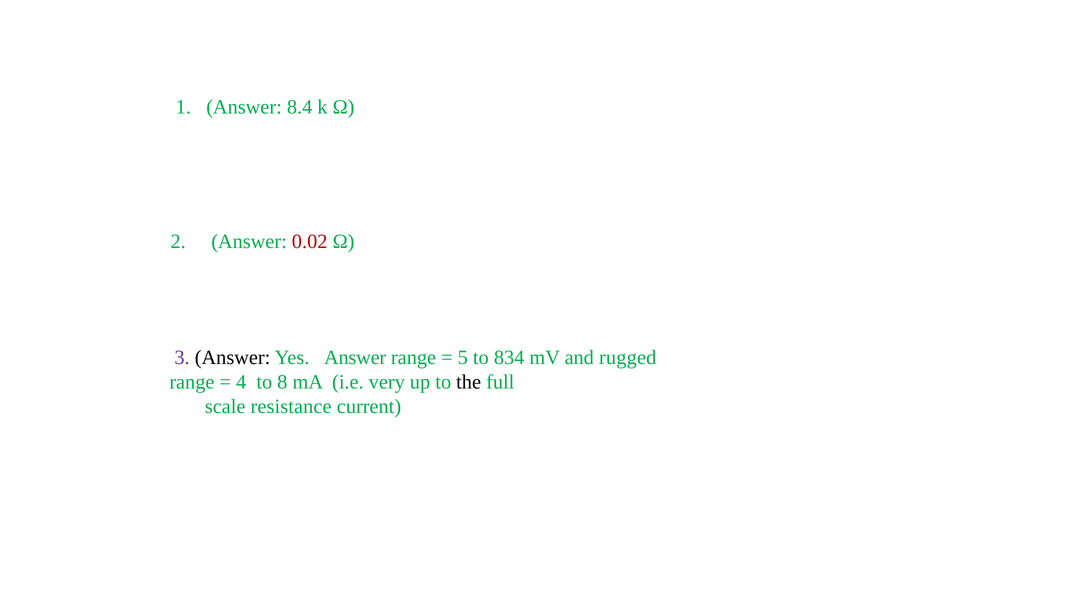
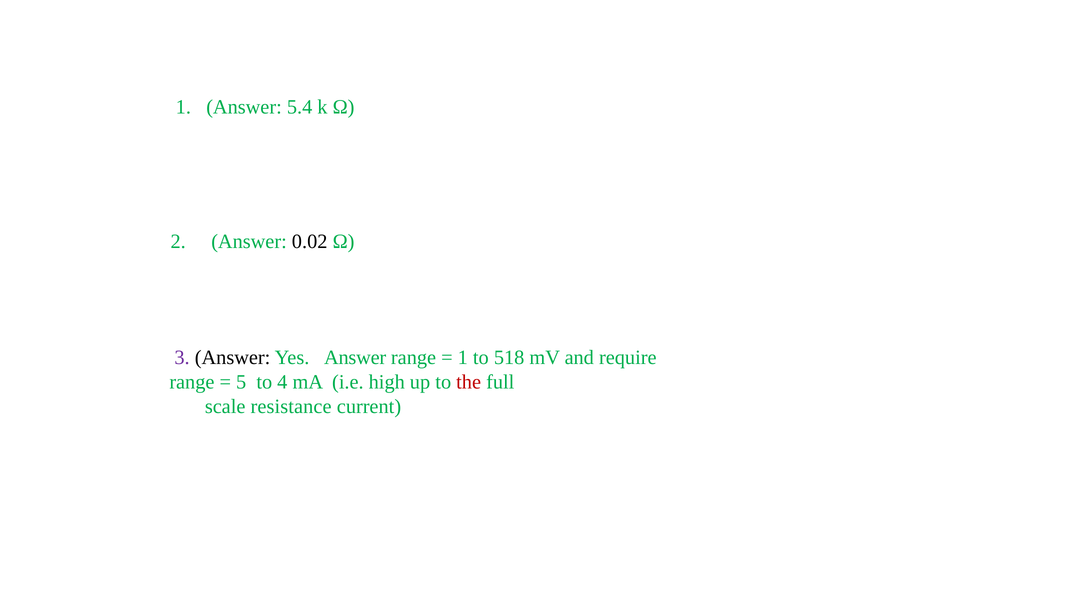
8.4: 8.4 -> 5.4
0.02 colour: red -> black
5 at (463, 358): 5 -> 1
834: 834 -> 518
rugged: rugged -> require
4: 4 -> 5
8: 8 -> 4
very: very -> high
the colour: black -> red
